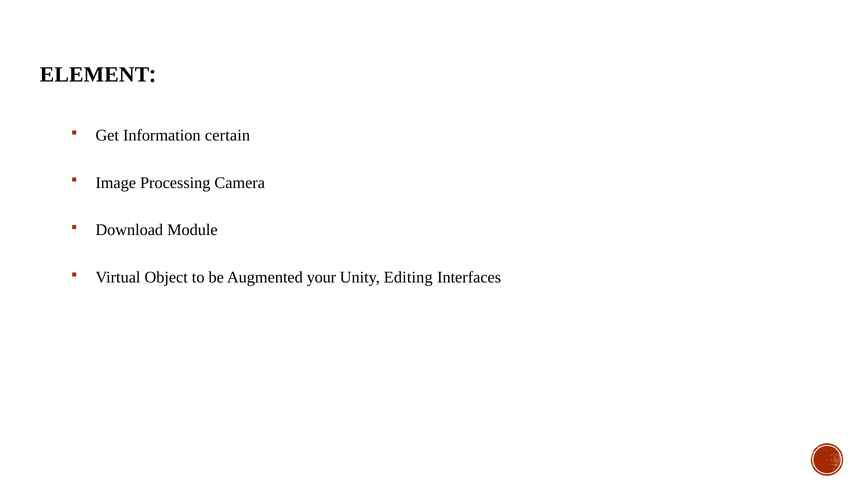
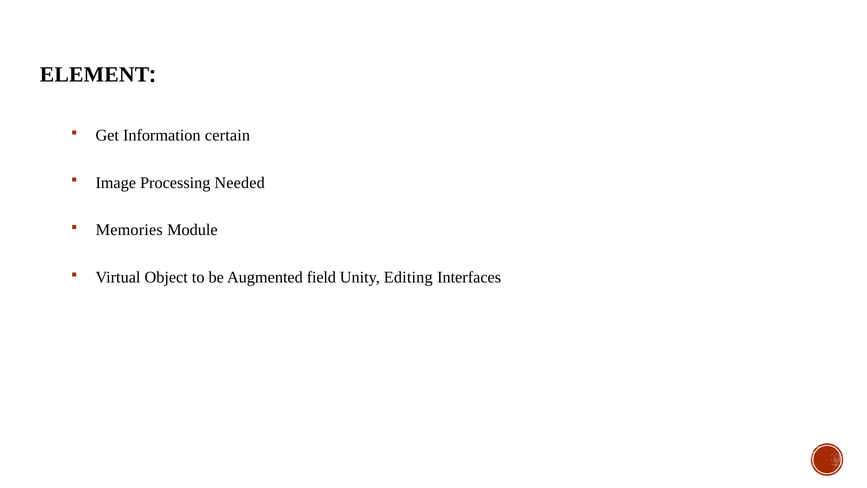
Camera: Camera -> Needed
Download: Download -> Memories
your: your -> field
